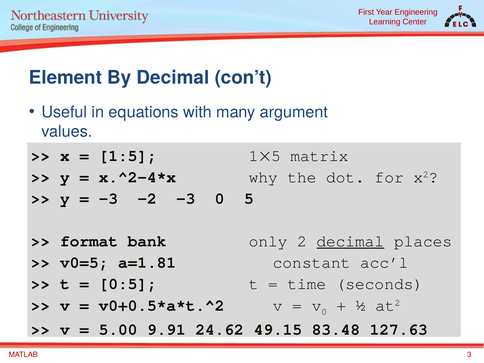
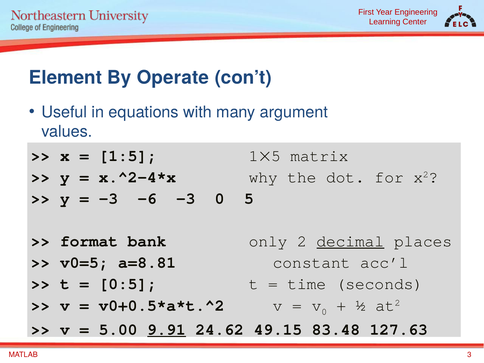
By Decimal: Decimal -> Operate
-2: -2 -> -6
a=1.81: a=1.81 -> a=8.81
9.91 underline: none -> present
